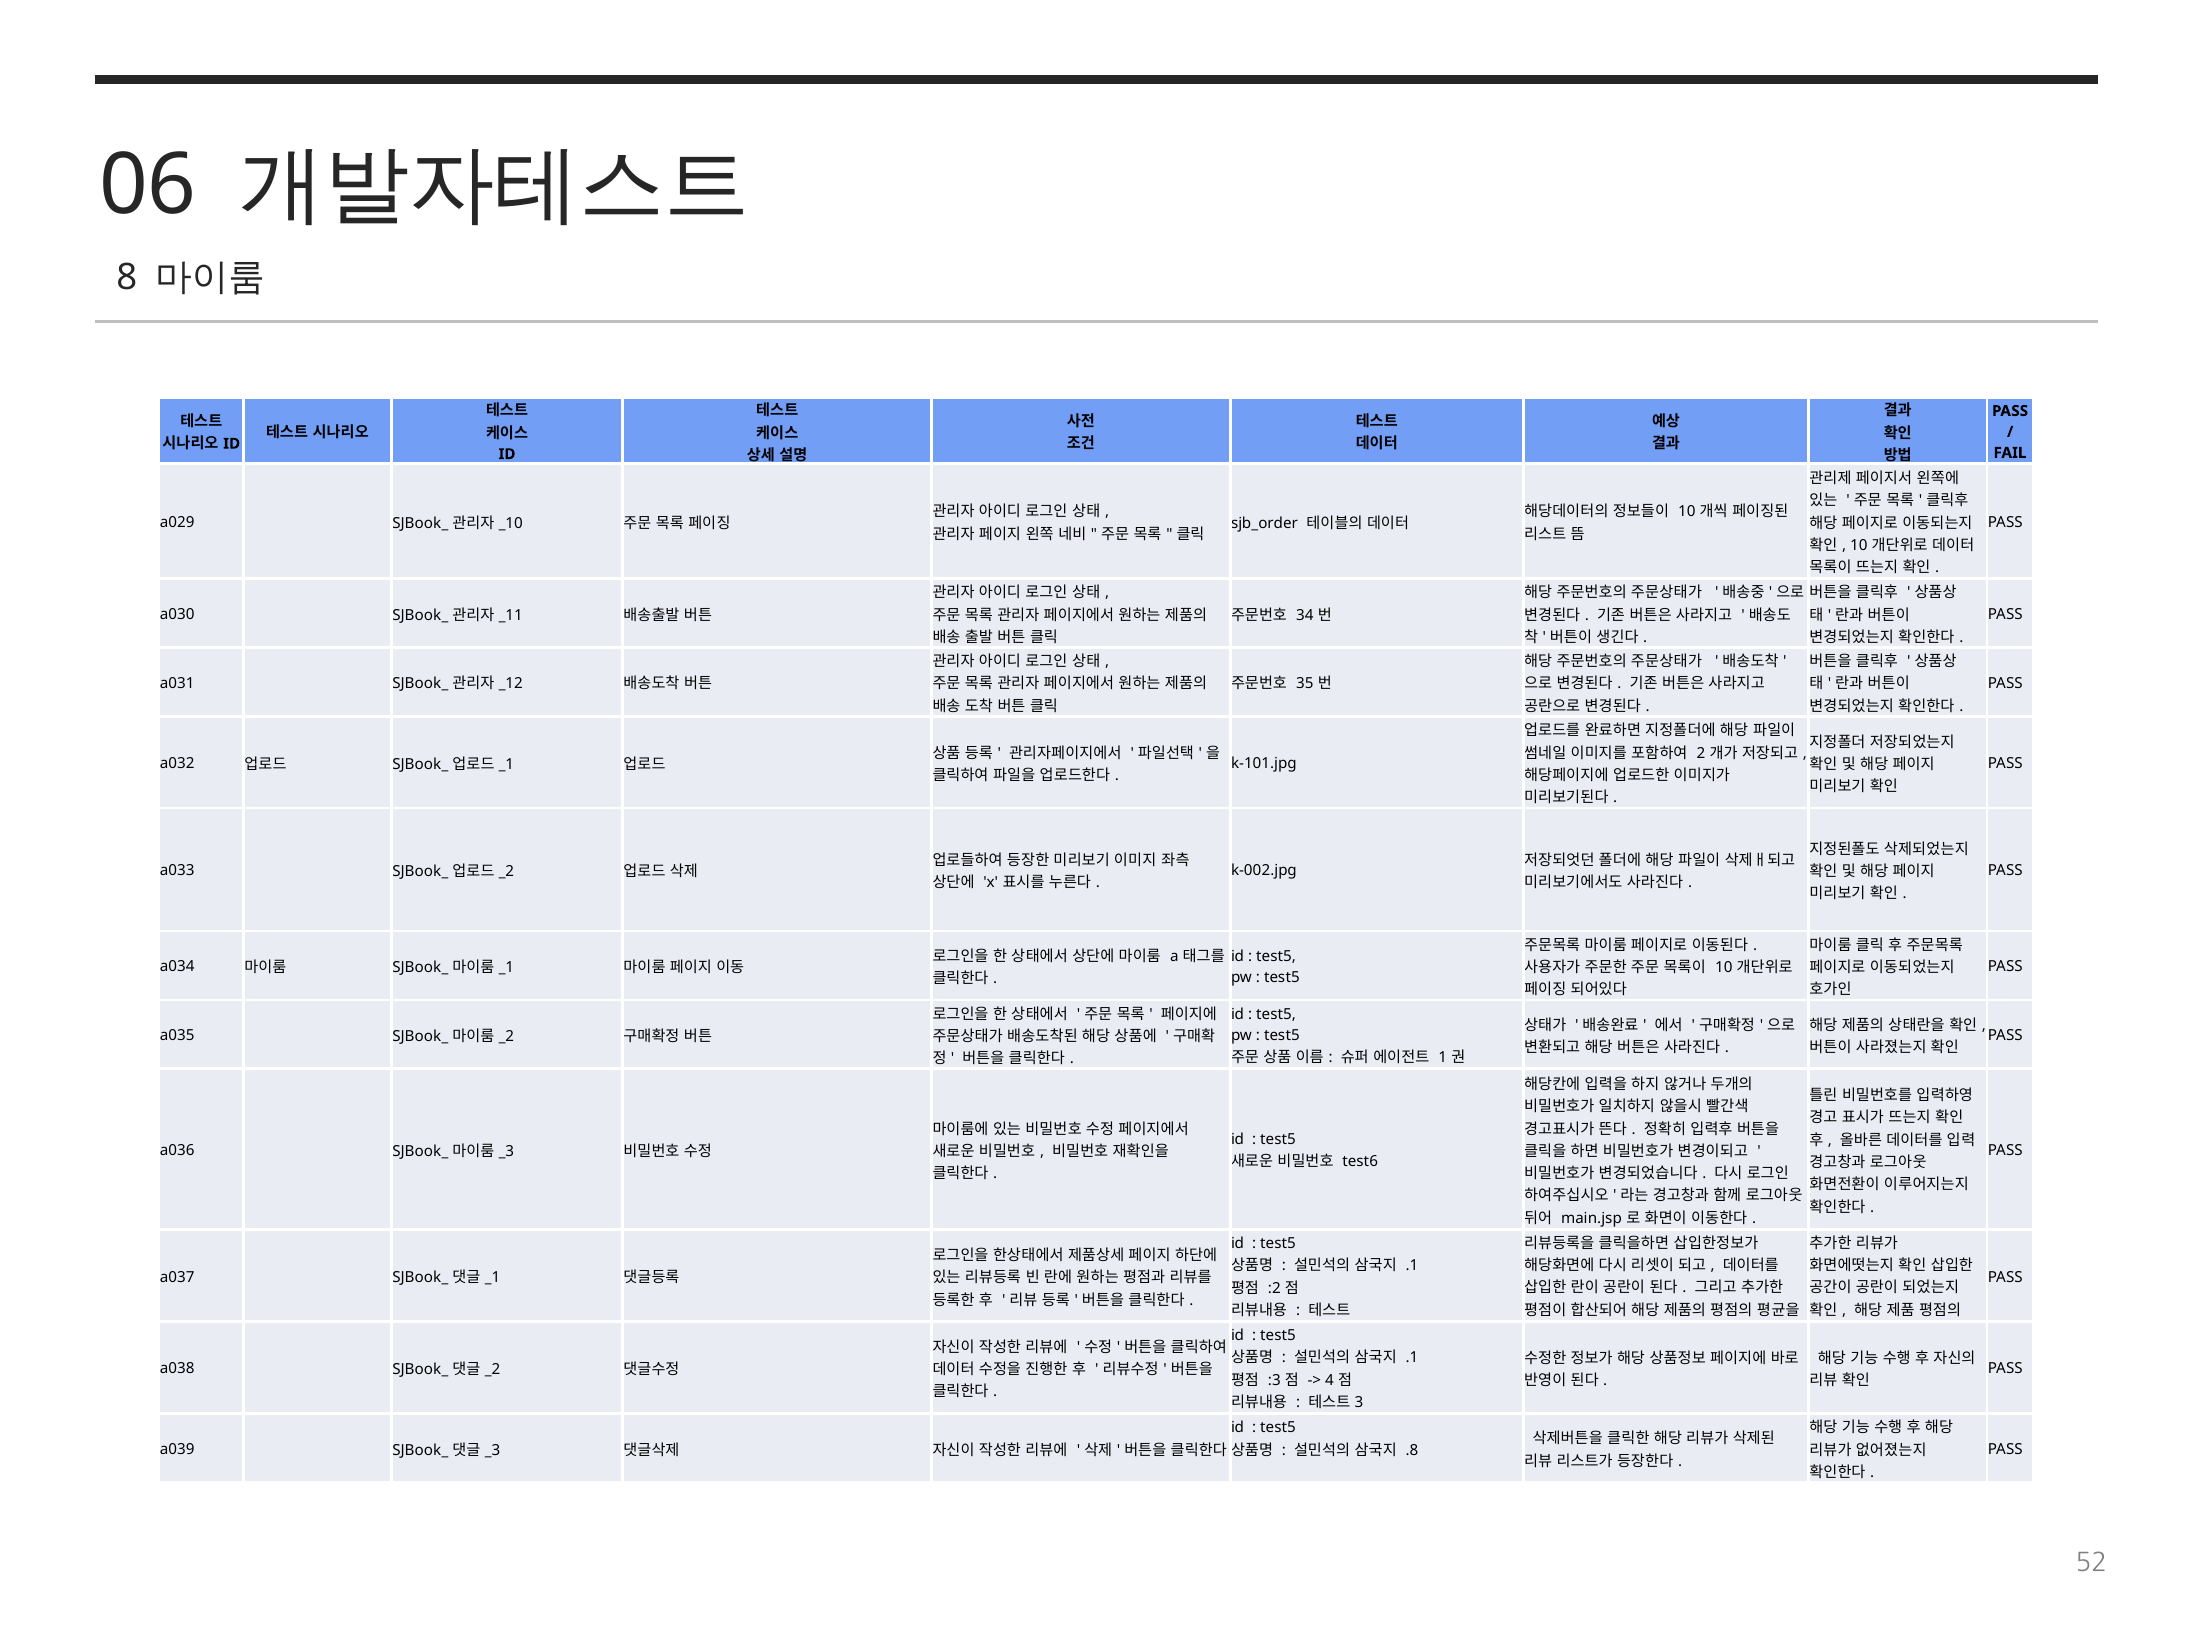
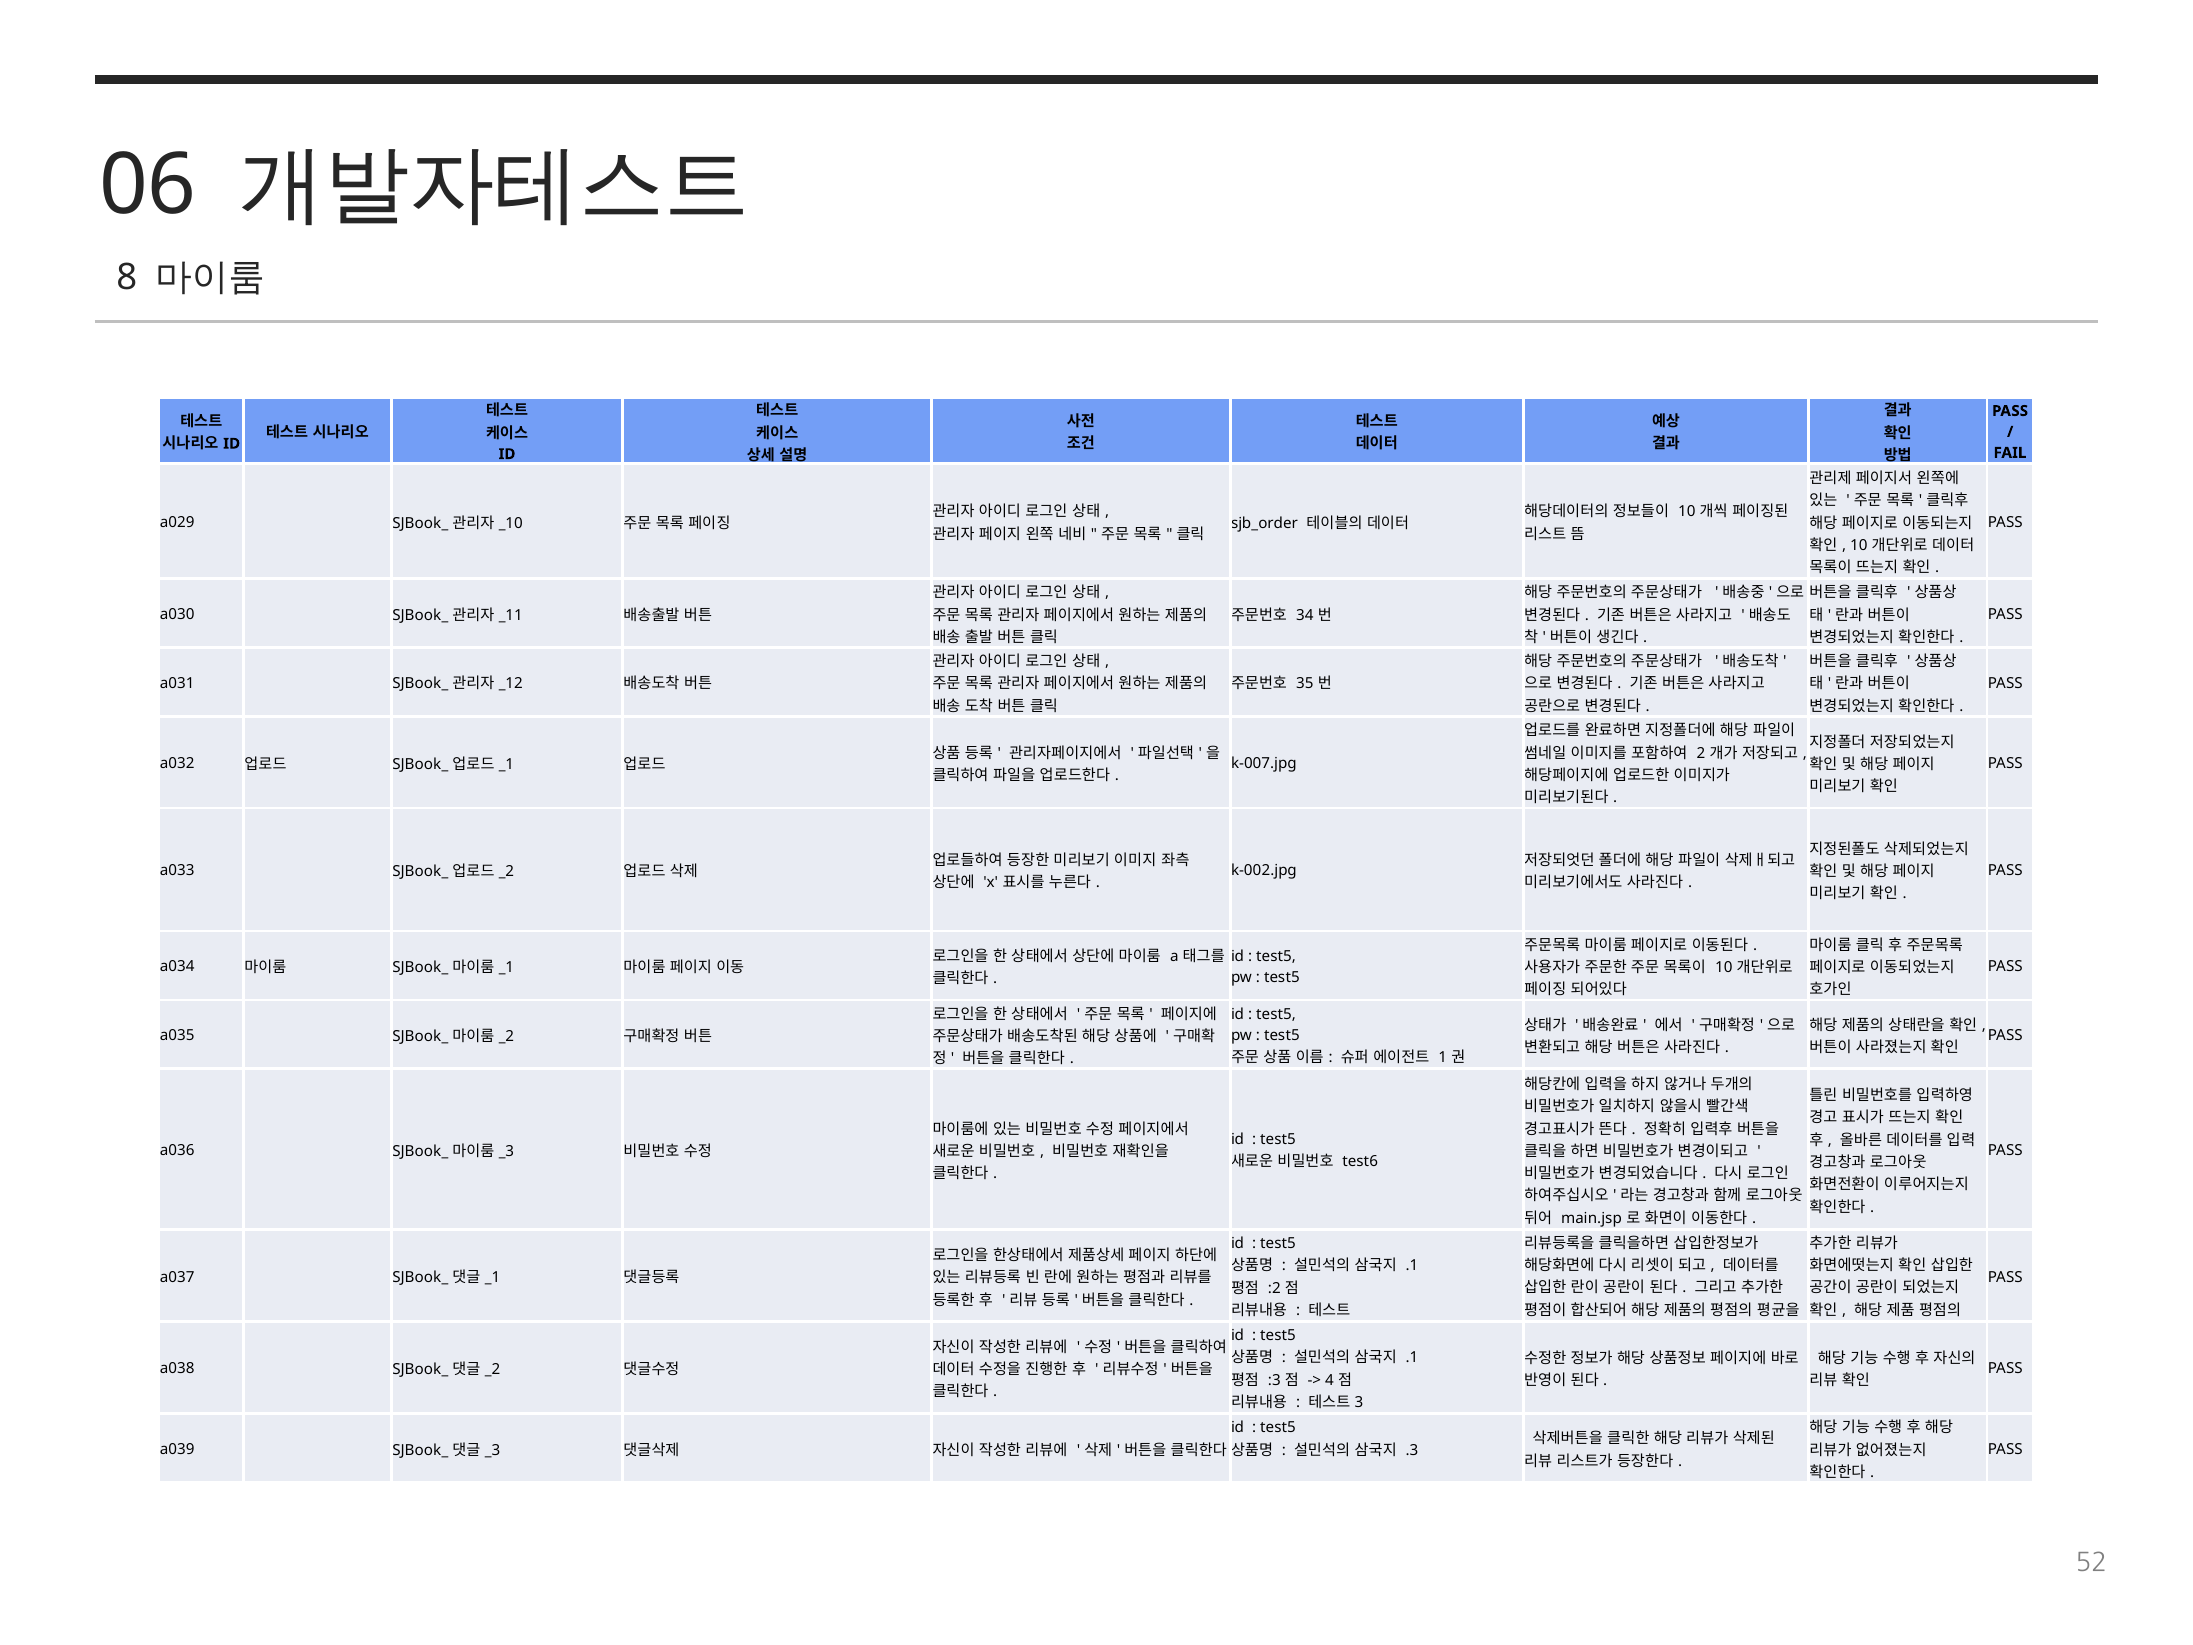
k-101.jpg: k-101.jpg -> k-007.jpg
.8: .8 -> .3
